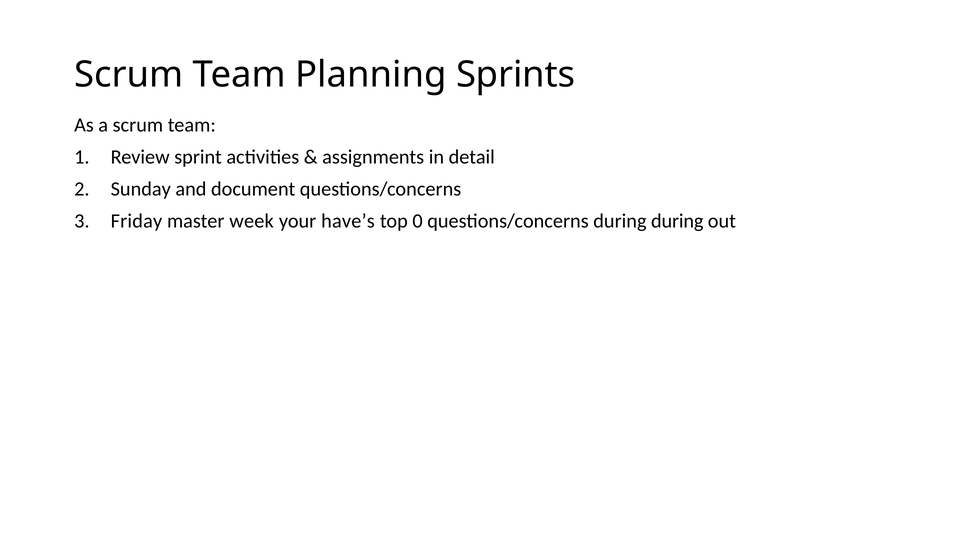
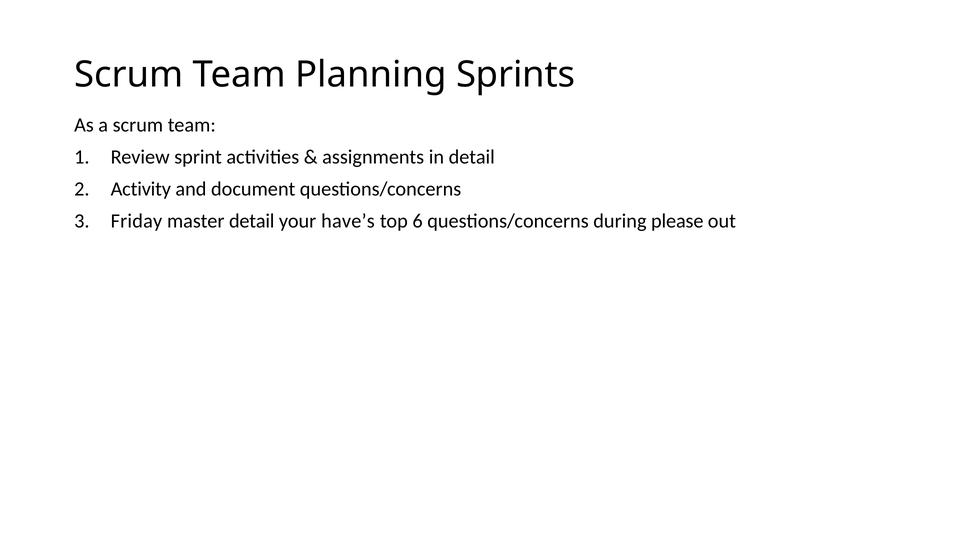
Sunday: Sunday -> Activity
master week: week -> detail
0: 0 -> 6
during during: during -> please
